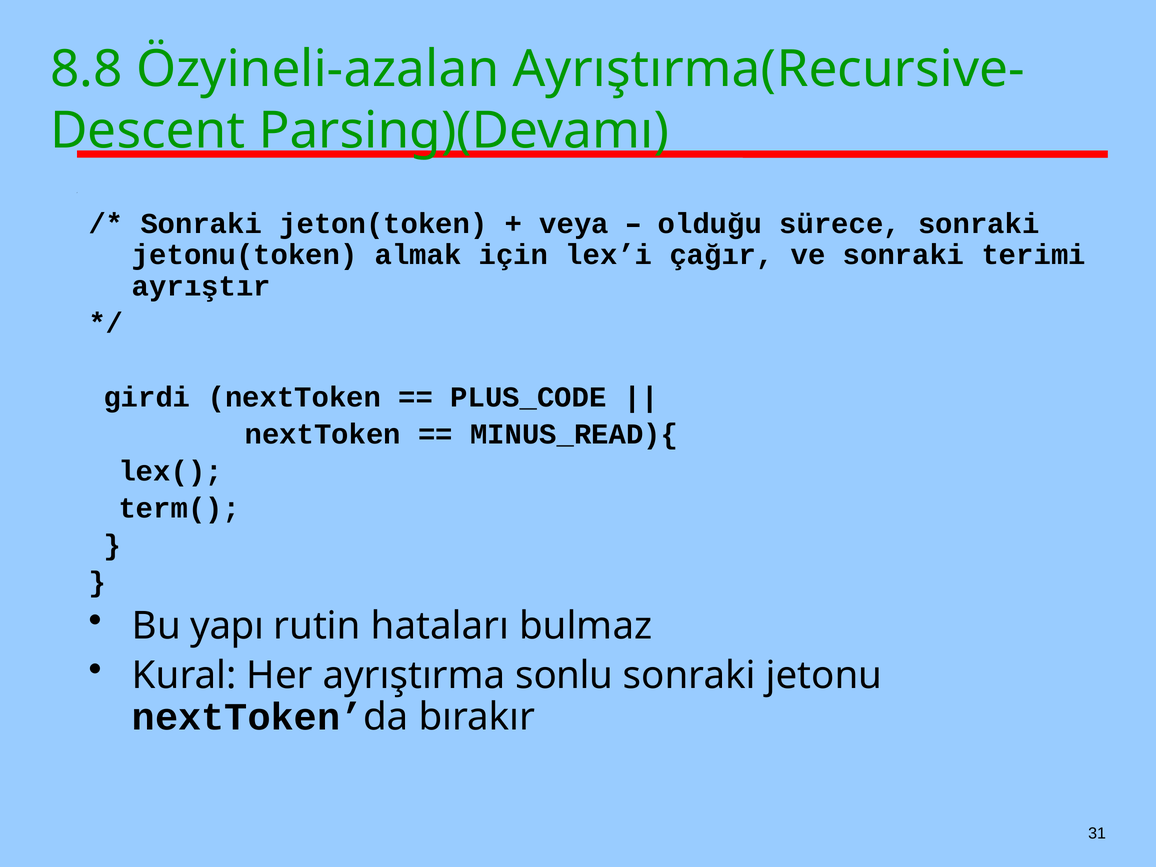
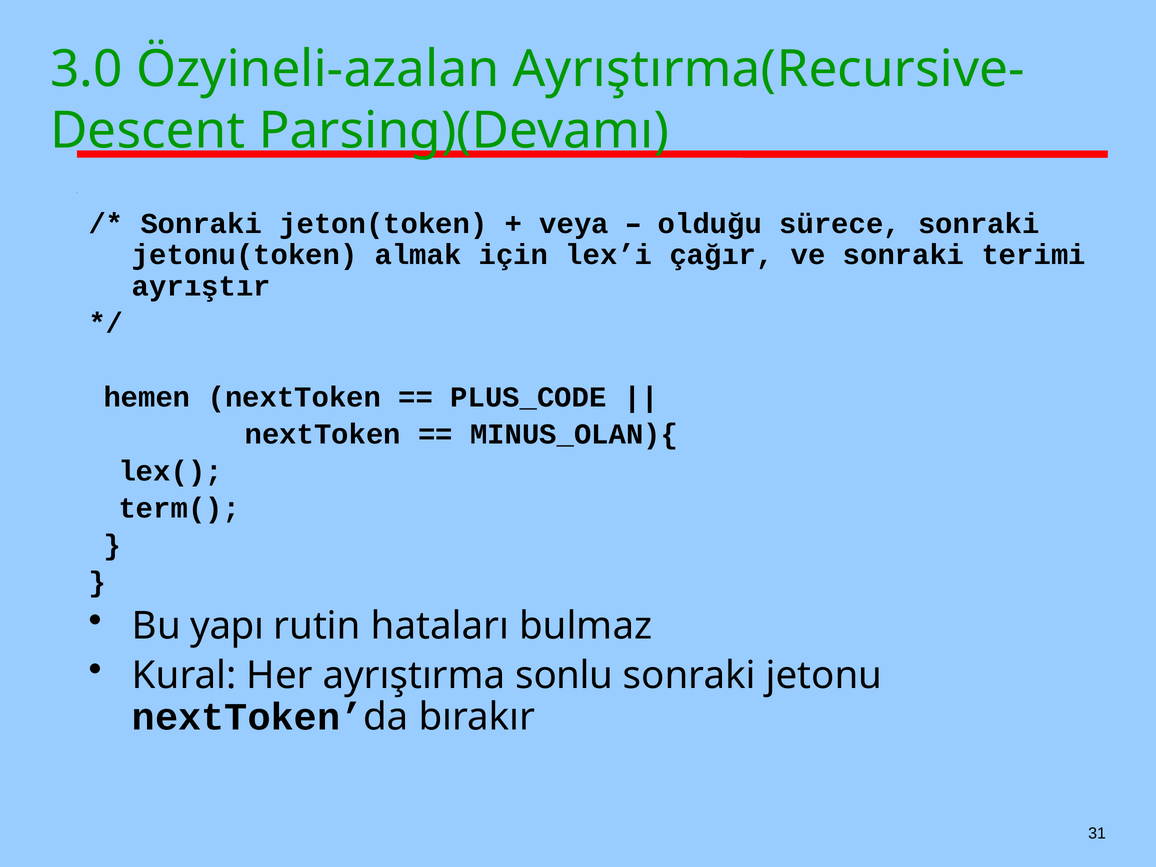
8.8: 8.8 -> 3.0
girdi: girdi -> hemen
MINUS_READ){: MINUS_READ){ -> MINUS_OLAN){
